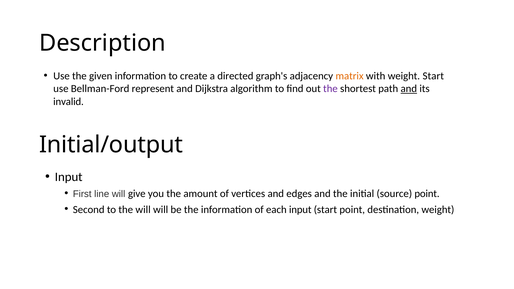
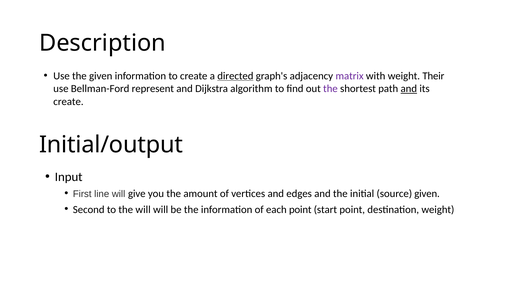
directed underline: none -> present
matrix colour: orange -> purple
weight Start: Start -> Their
invalid at (68, 102): invalid -> create
source point: point -> given
each input: input -> point
